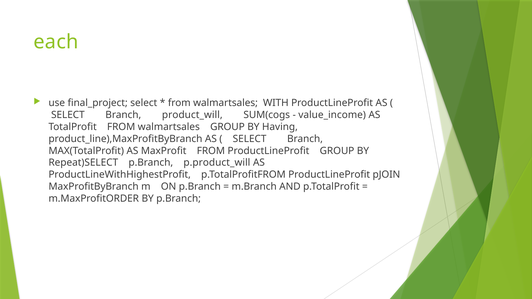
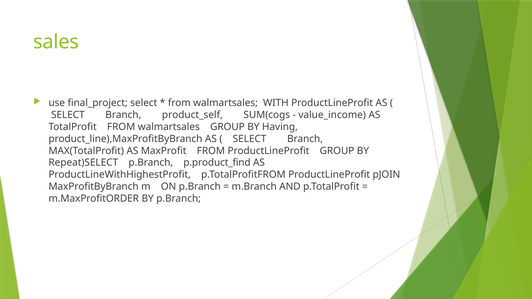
each: each -> sales
product_will: product_will -> product_self
p.product_will: p.product_will -> p.product_find
